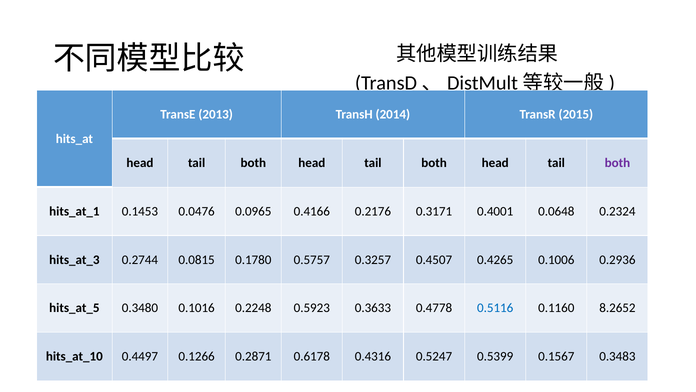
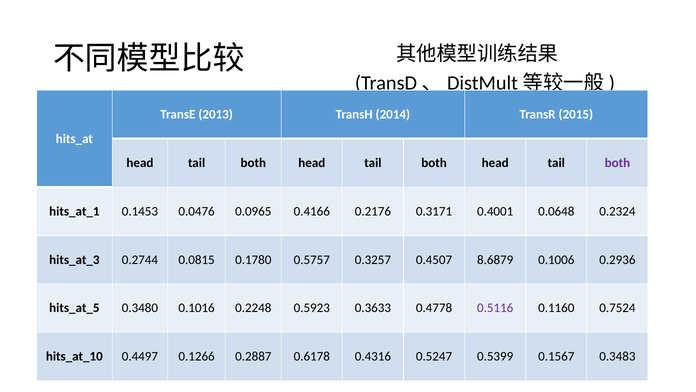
0.4265: 0.4265 -> 8.6879
0.5116 colour: blue -> purple
8.2652: 8.2652 -> 0.7524
0.2871: 0.2871 -> 0.2887
